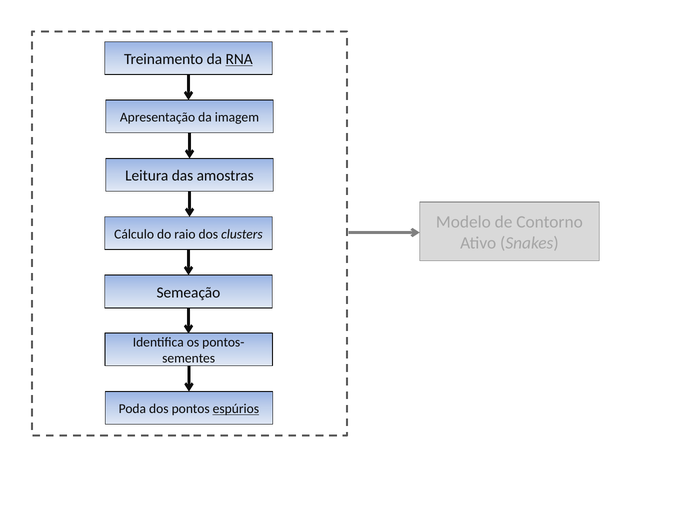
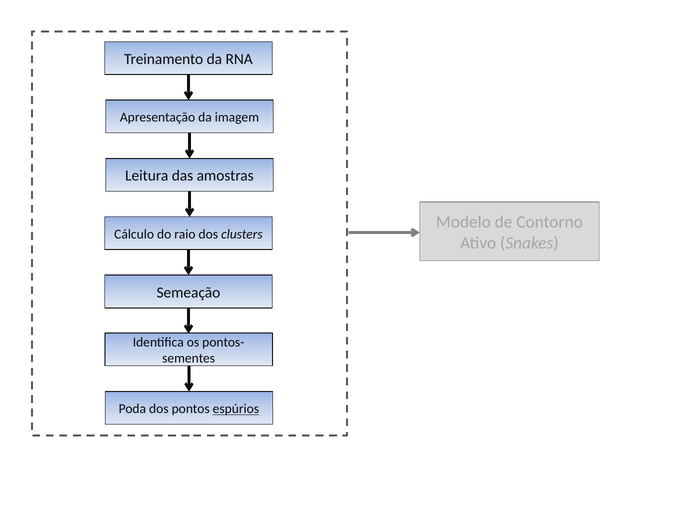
RNA underline: present -> none
